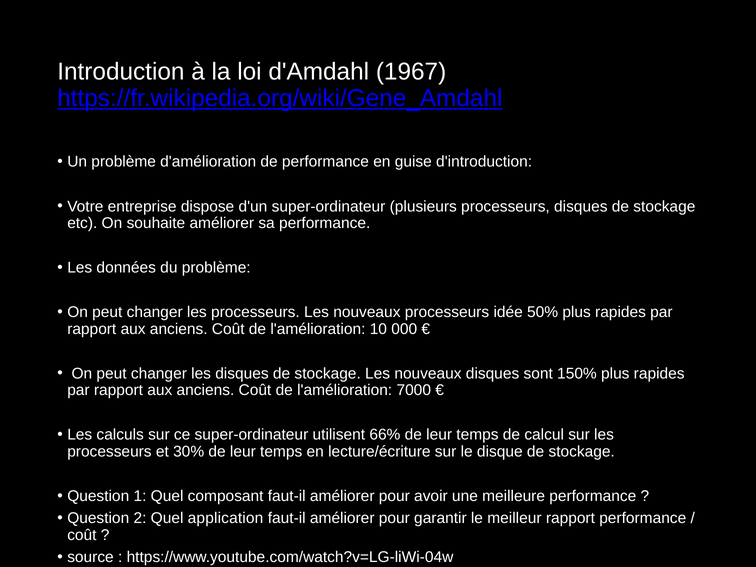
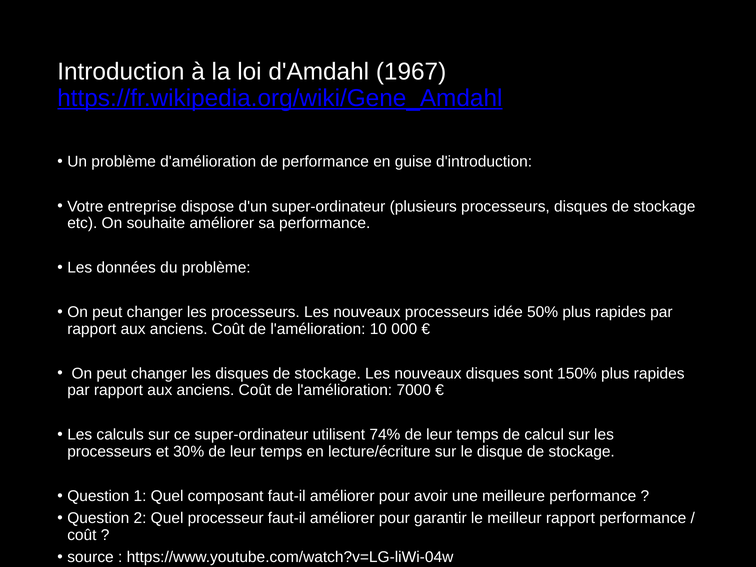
66%: 66% -> 74%
application: application -> processeur
